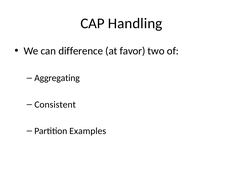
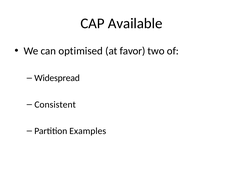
Handling: Handling -> Available
difference: difference -> optimised
Aggregating: Aggregating -> Widespread
